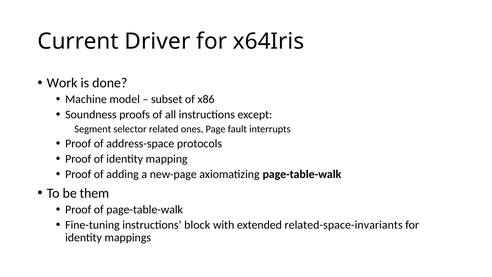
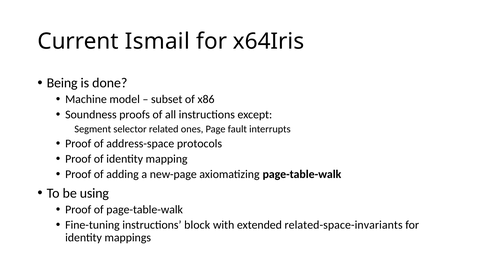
Driver: Driver -> Ismail
Work: Work -> Being
them: them -> using
